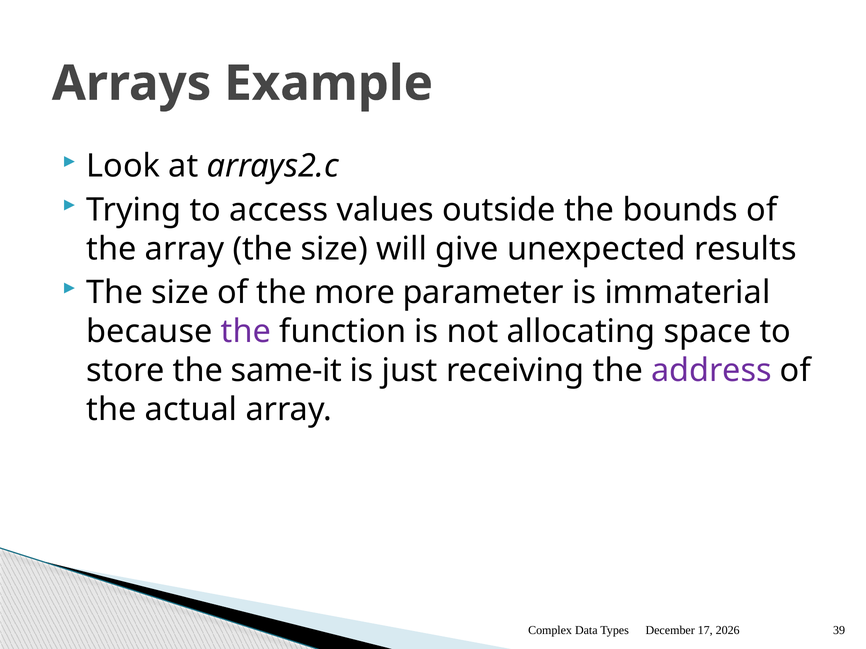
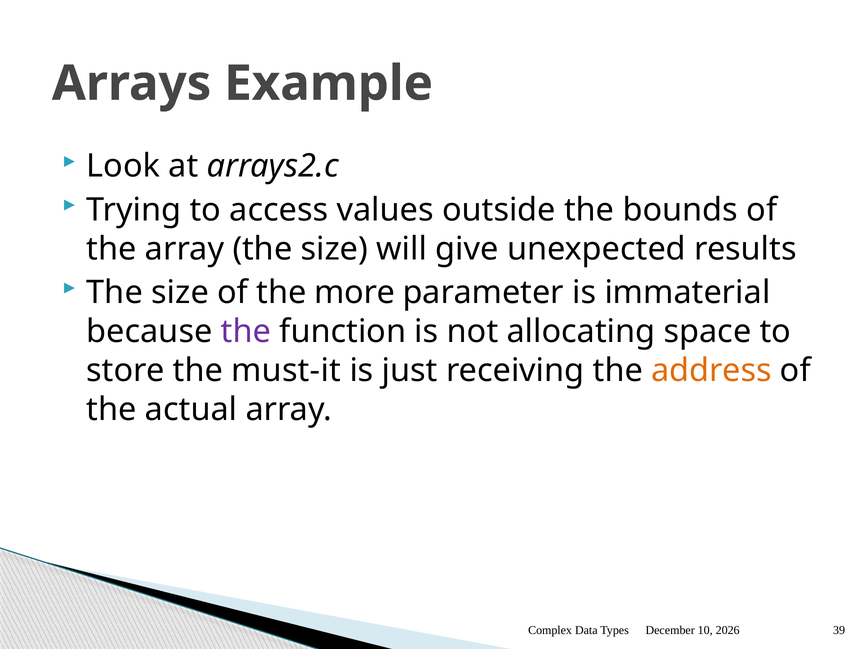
same-it: same-it -> must-it
address colour: purple -> orange
17: 17 -> 10
